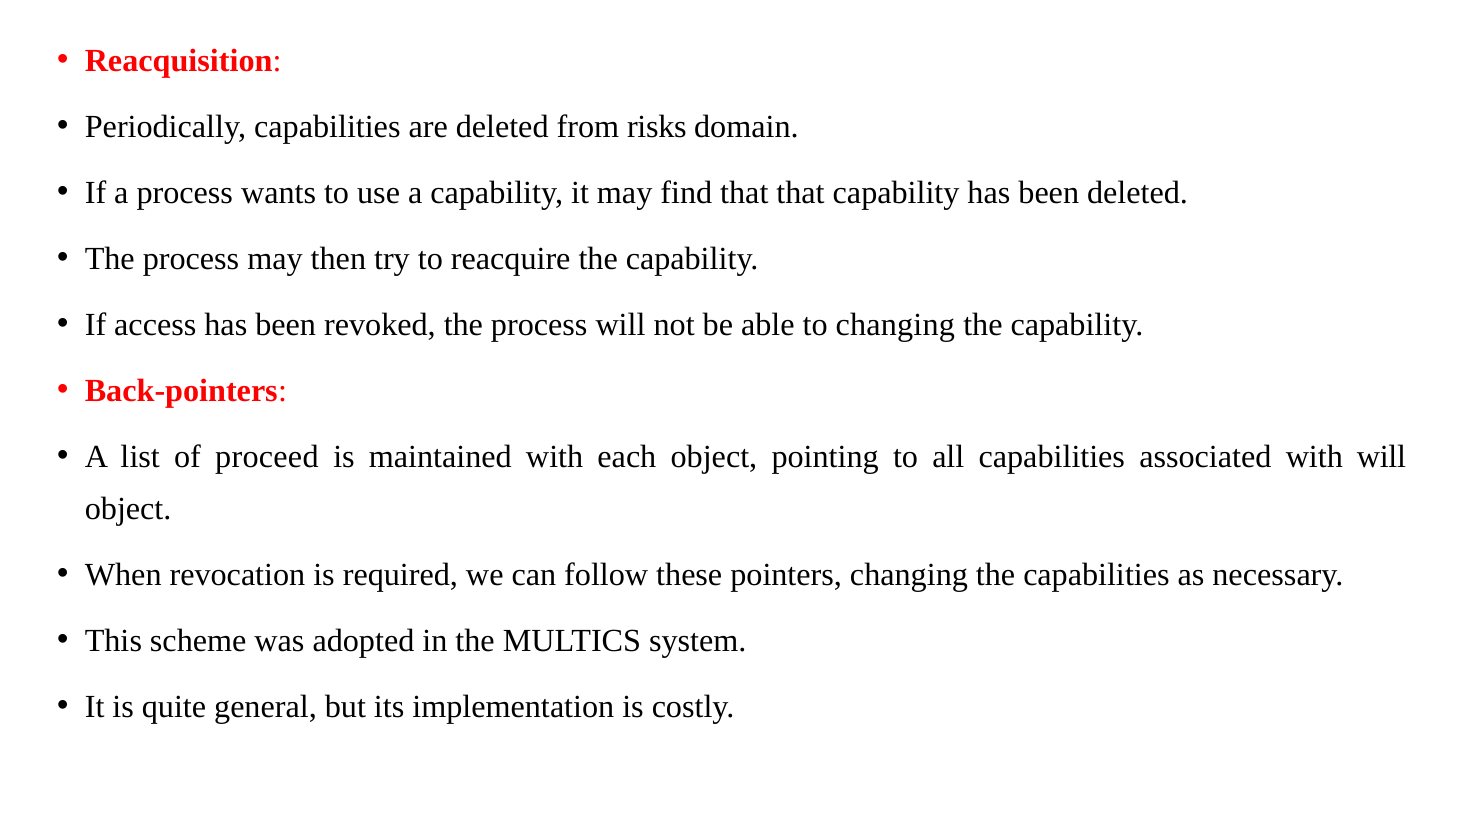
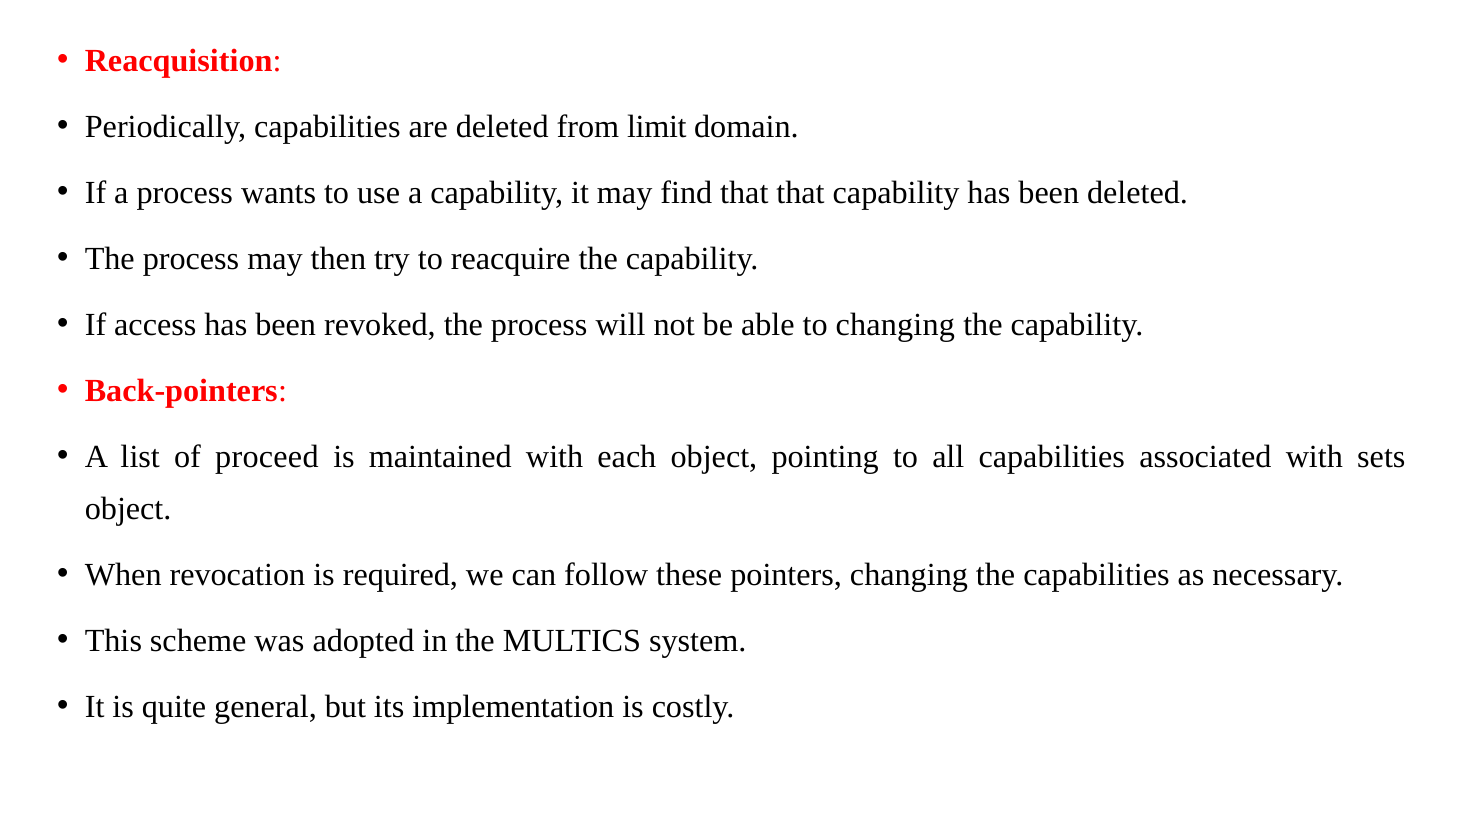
risks: risks -> limit
with will: will -> sets
